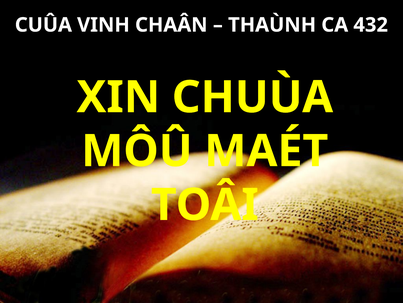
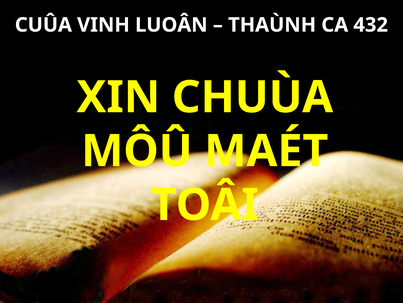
CHAÂN: CHAÂN -> LUOÂN
